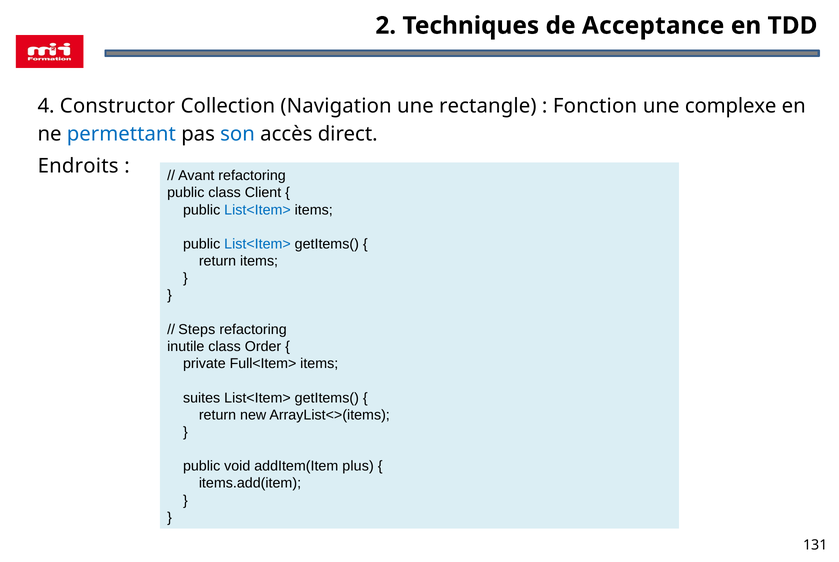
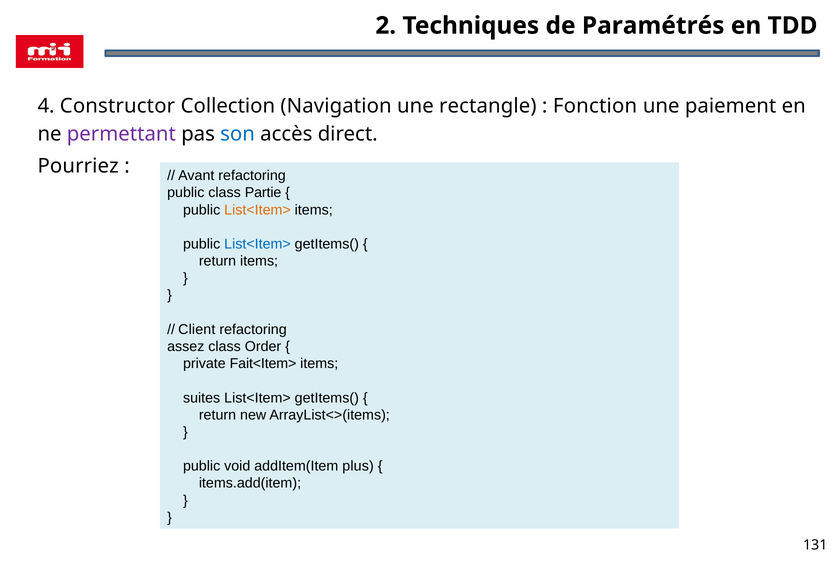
Acceptance: Acceptance -> Paramétrés
complexe: complexe -> paiement
permettant colour: blue -> purple
Endroits: Endroits -> Pourriez
Client: Client -> Partie
List<Item> at (257, 210) colour: blue -> orange
Steps: Steps -> Client
inutile: inutile -> assez
Full<Item>: Full<Item> -> Fait<Item>
